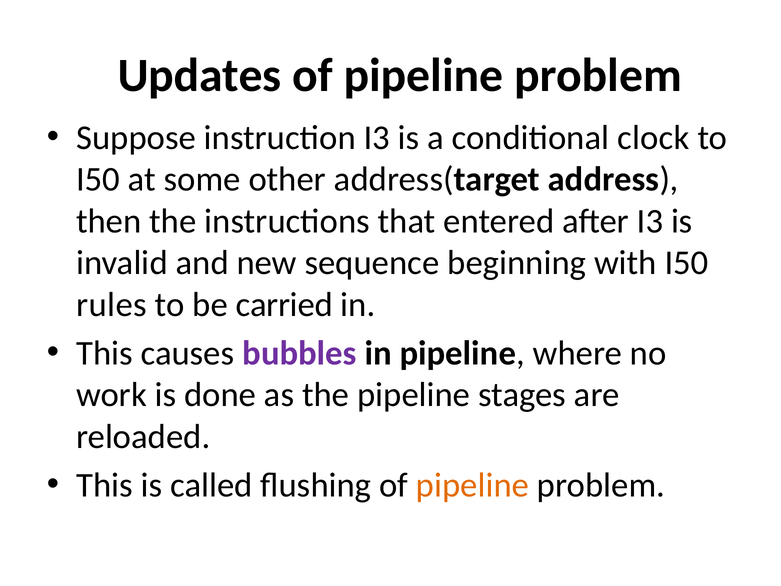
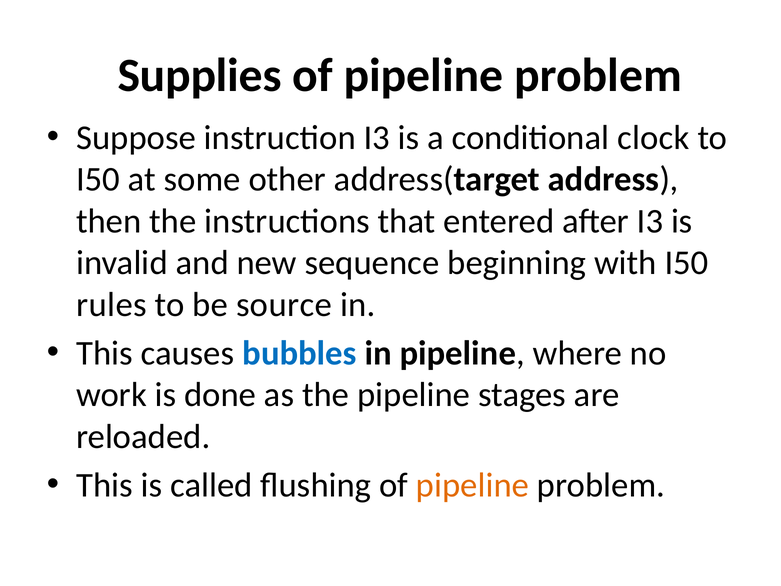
Updates: Updates -> Supplies
carried: carried -> source
bubbles colour: purple -> blue
